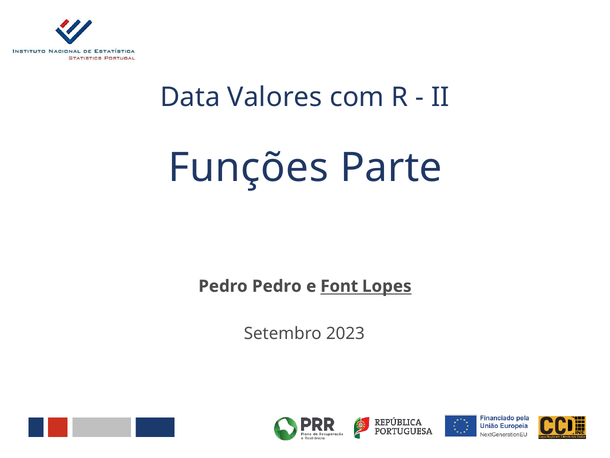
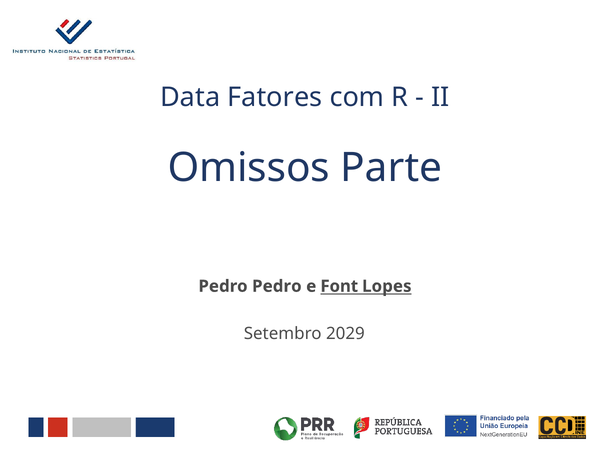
Valores: Valores -> Fatores
Funções: Funções -> Omissos
2023: 2023 -> 2029
